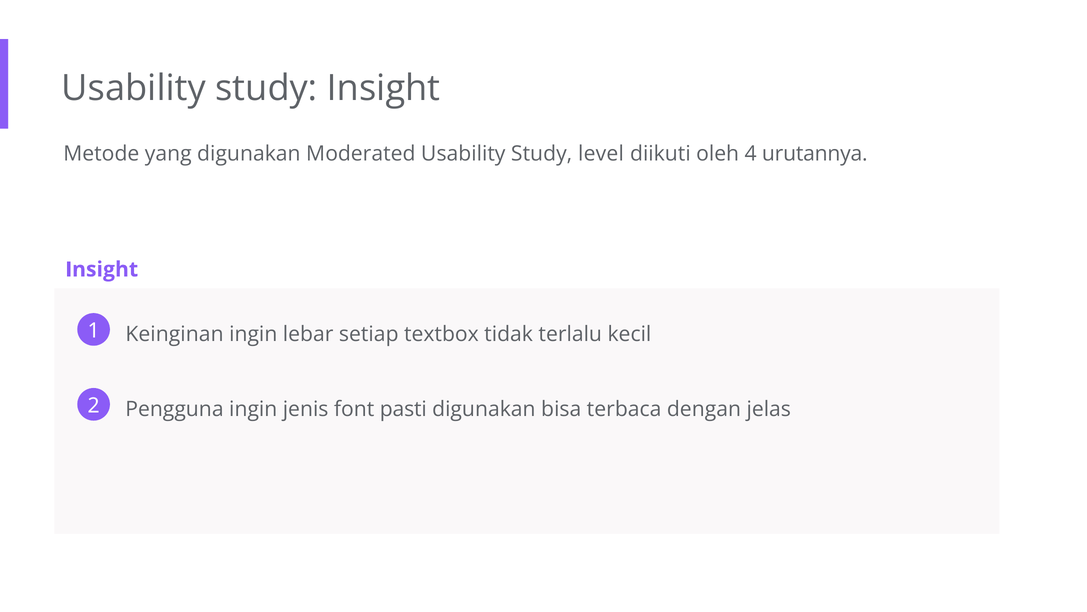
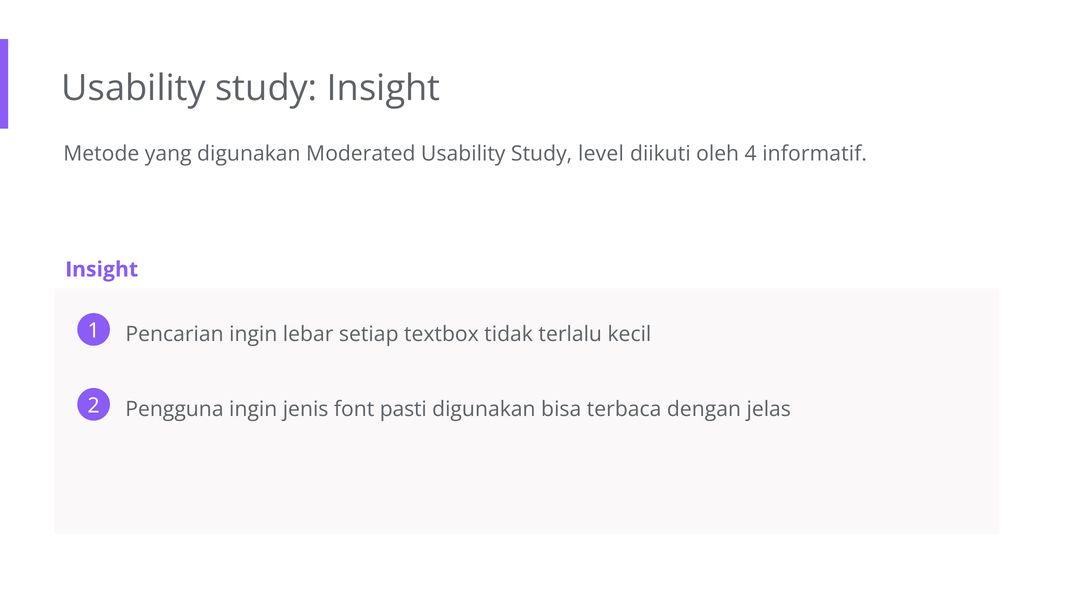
urutannya: urutannya -> informatif
Keinginan: Keinginan -> Pencarian
